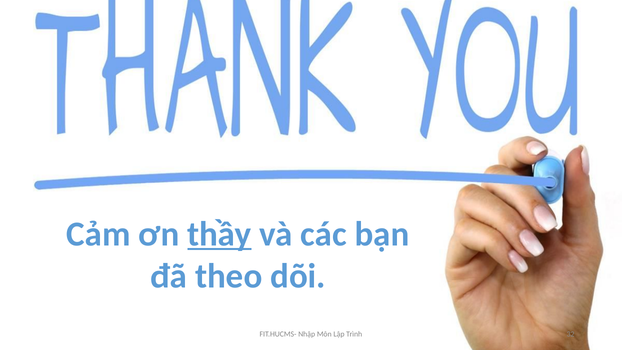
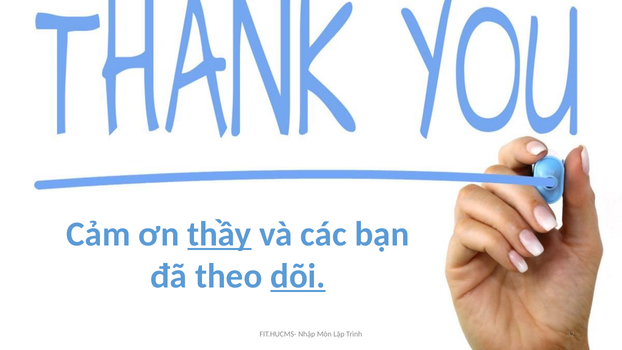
dõi underline: none -> present
